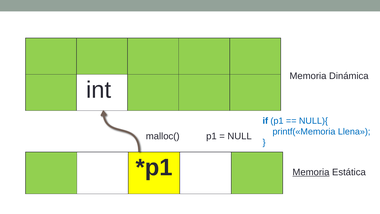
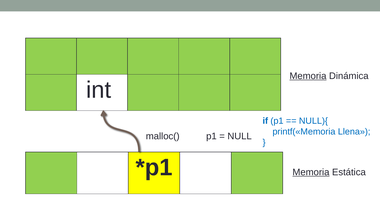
Memoria at (308, 76) underline: none -> present
